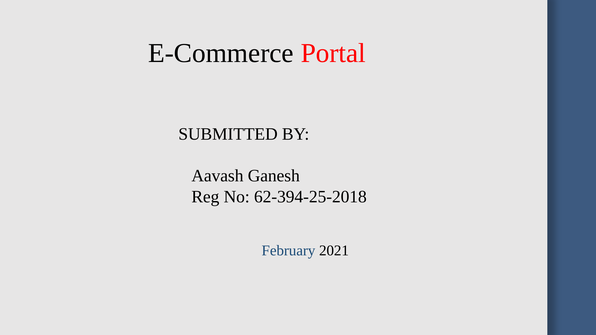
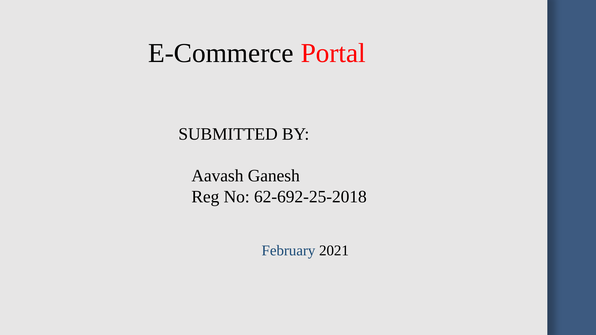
62-394-25-2018: 62-394-25-2018 -> 62-692-25-2018
